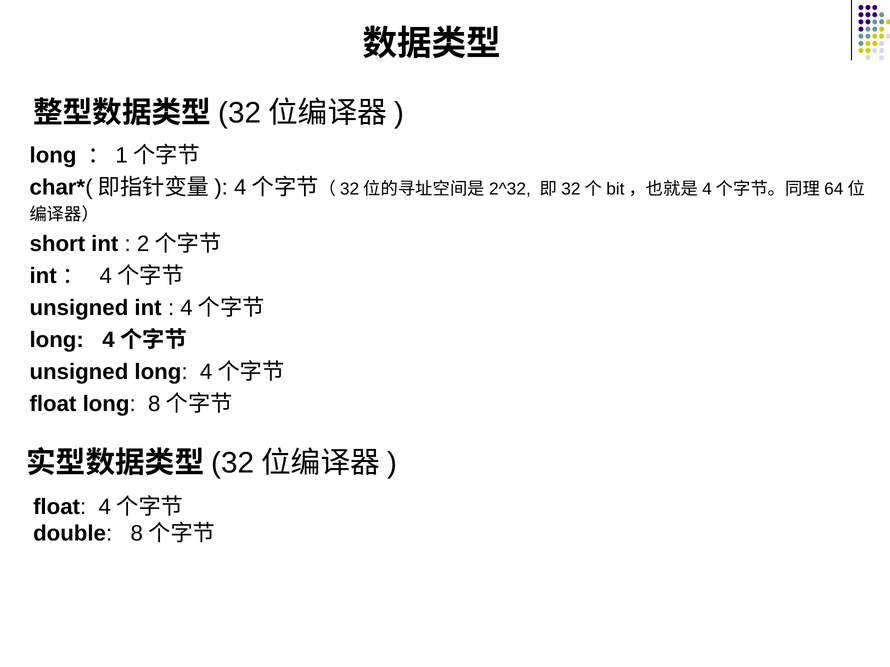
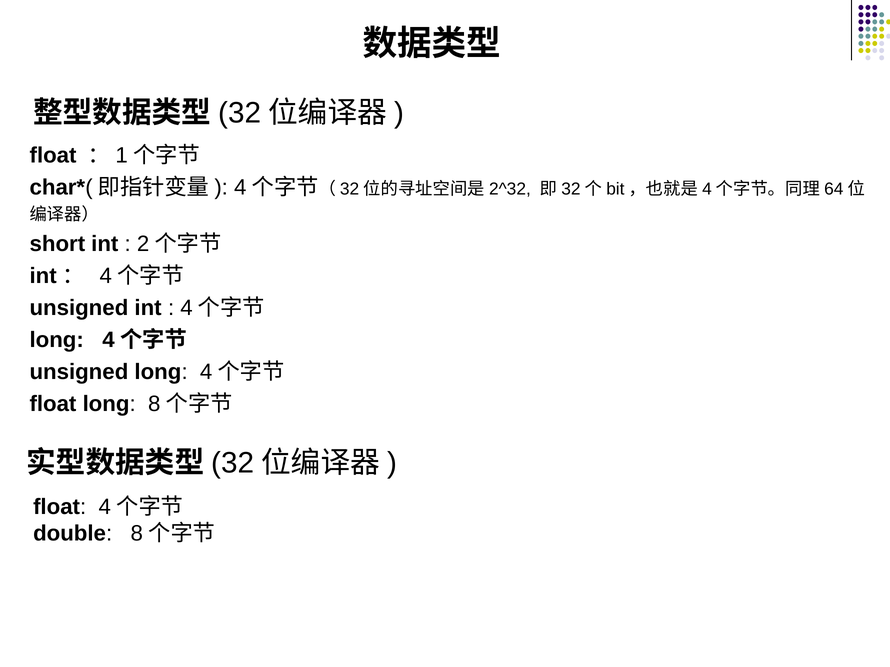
long at (53, 155): long -> float
